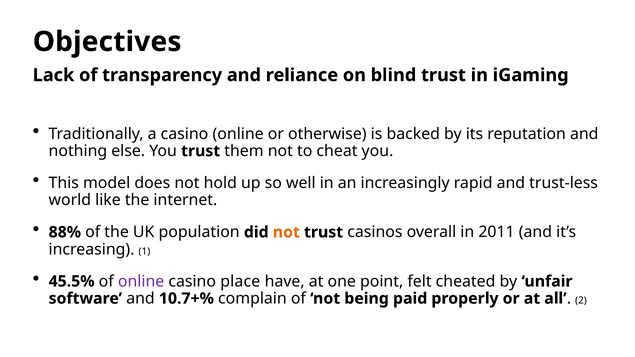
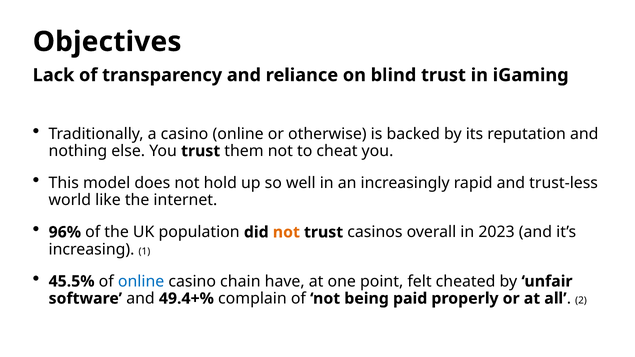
88%: 88% -> 96%
2011: 2011 -> 2023
online at (141, 281) colour: purple -> blue
place: place -> chain
10.7+%: 10.7+% -> 49.4+%
